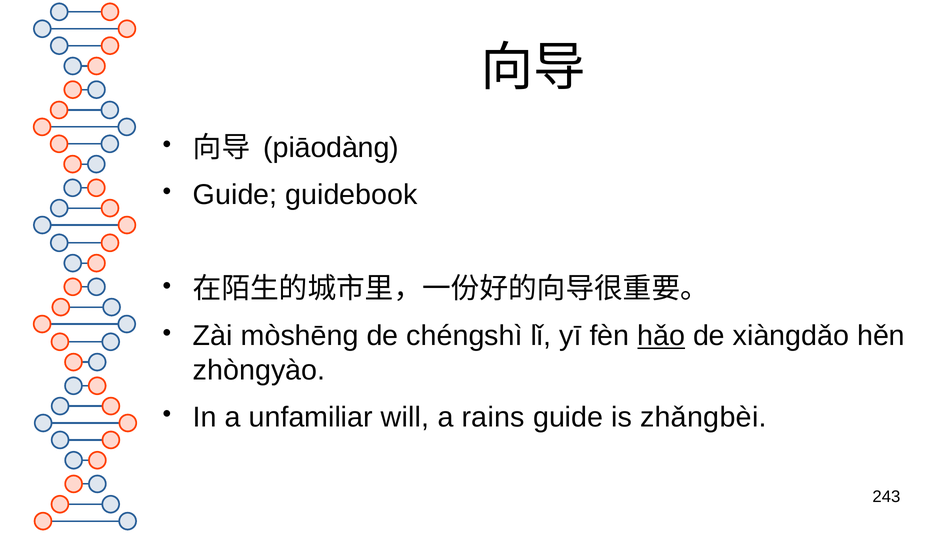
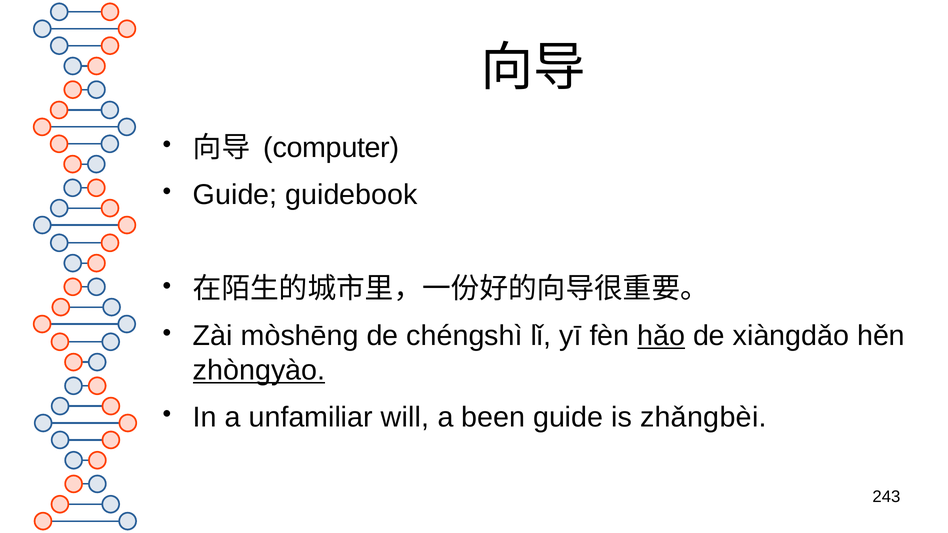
piāodàng: piāodàng -> computer
zhòngyào underline: none -> present
rains: rains -> been
